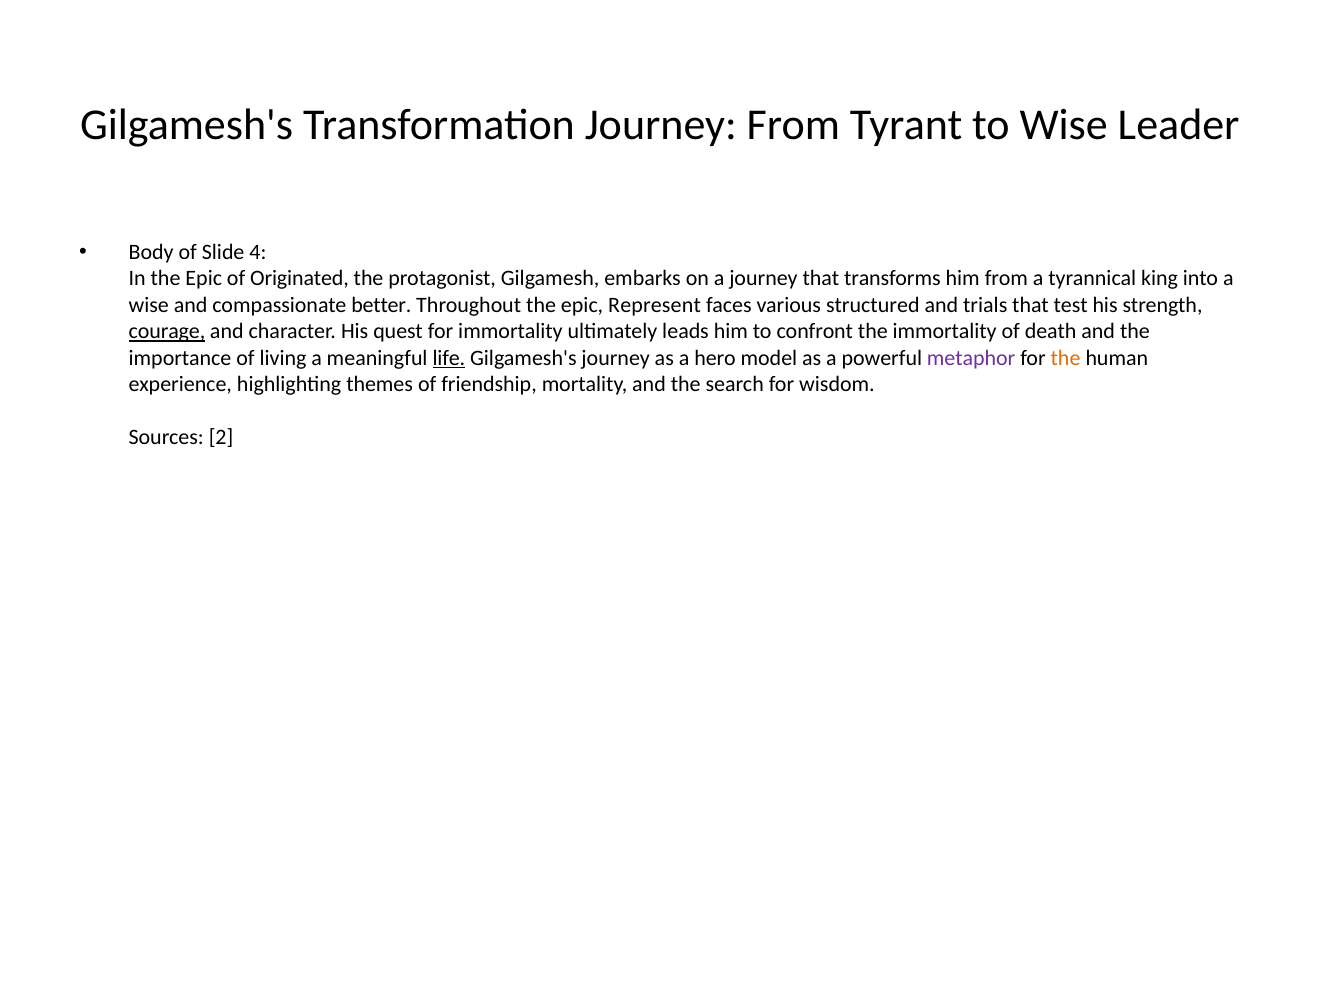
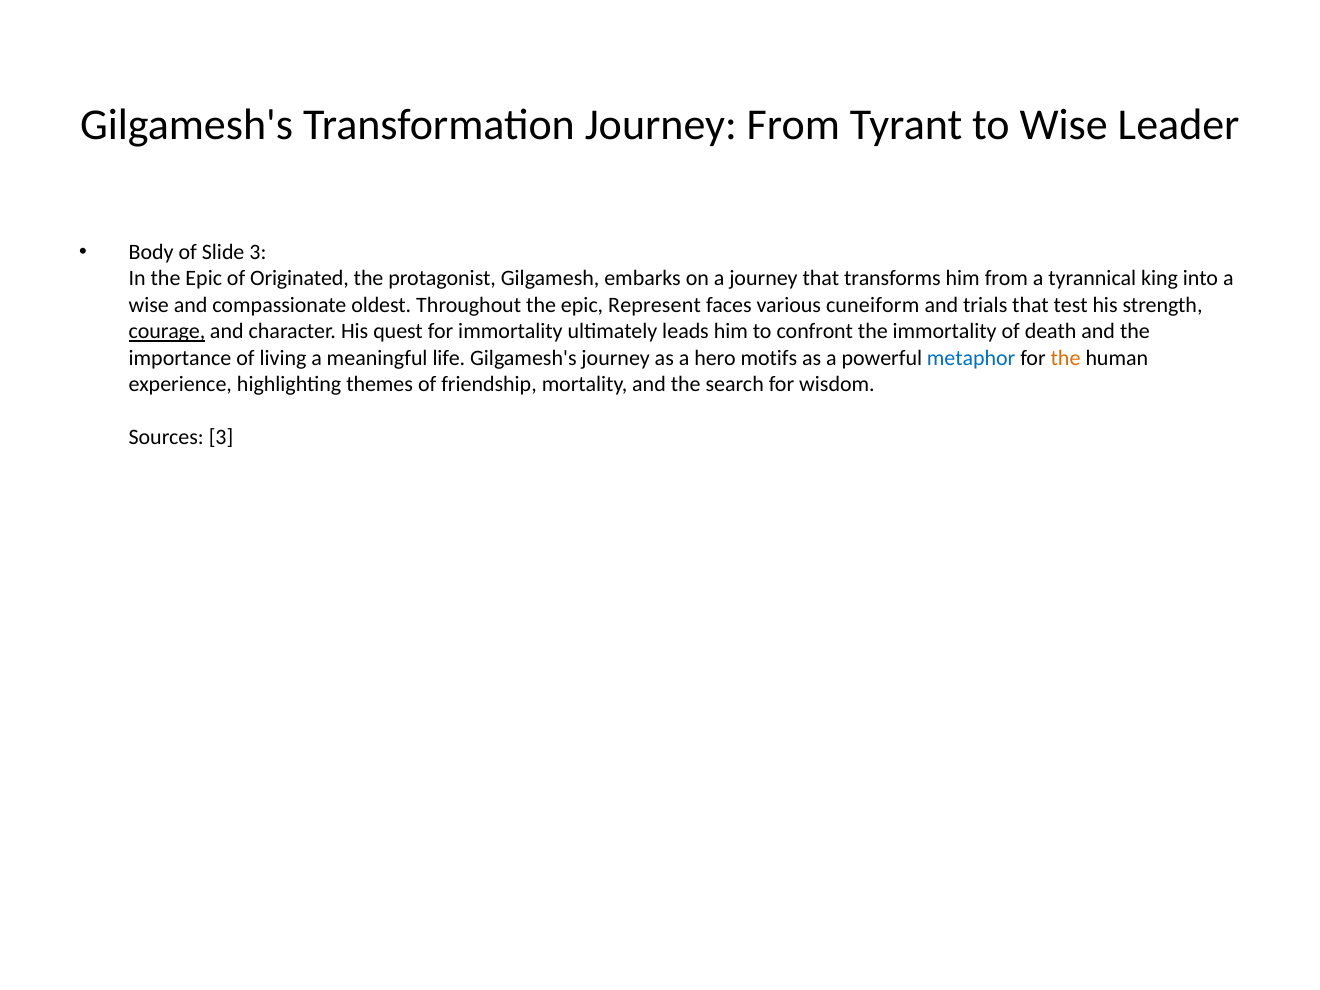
Slide 4: 4 -> 3
better: better -> oldest
structured: structured -> cuneiform
life underline: present -> none
model: model -> motifs
metaphor colour: purple -> blue
Sources 2: 2 -> 3
